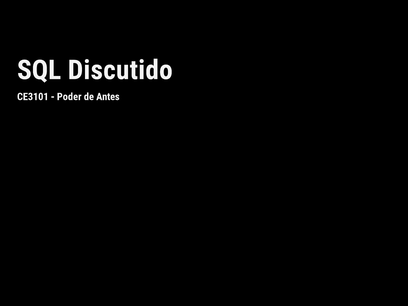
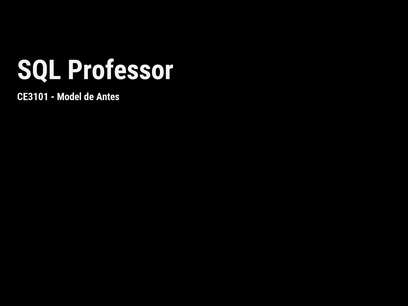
Discutido: Discutido -> Professor
Poder: Poder -> Model
